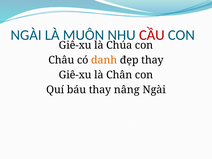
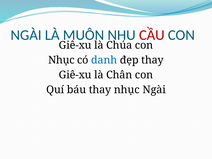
Châu at (61, 60): Châu -> Nhục
danh colour: orange -> blue
thay nâng: nâng -> nhục
